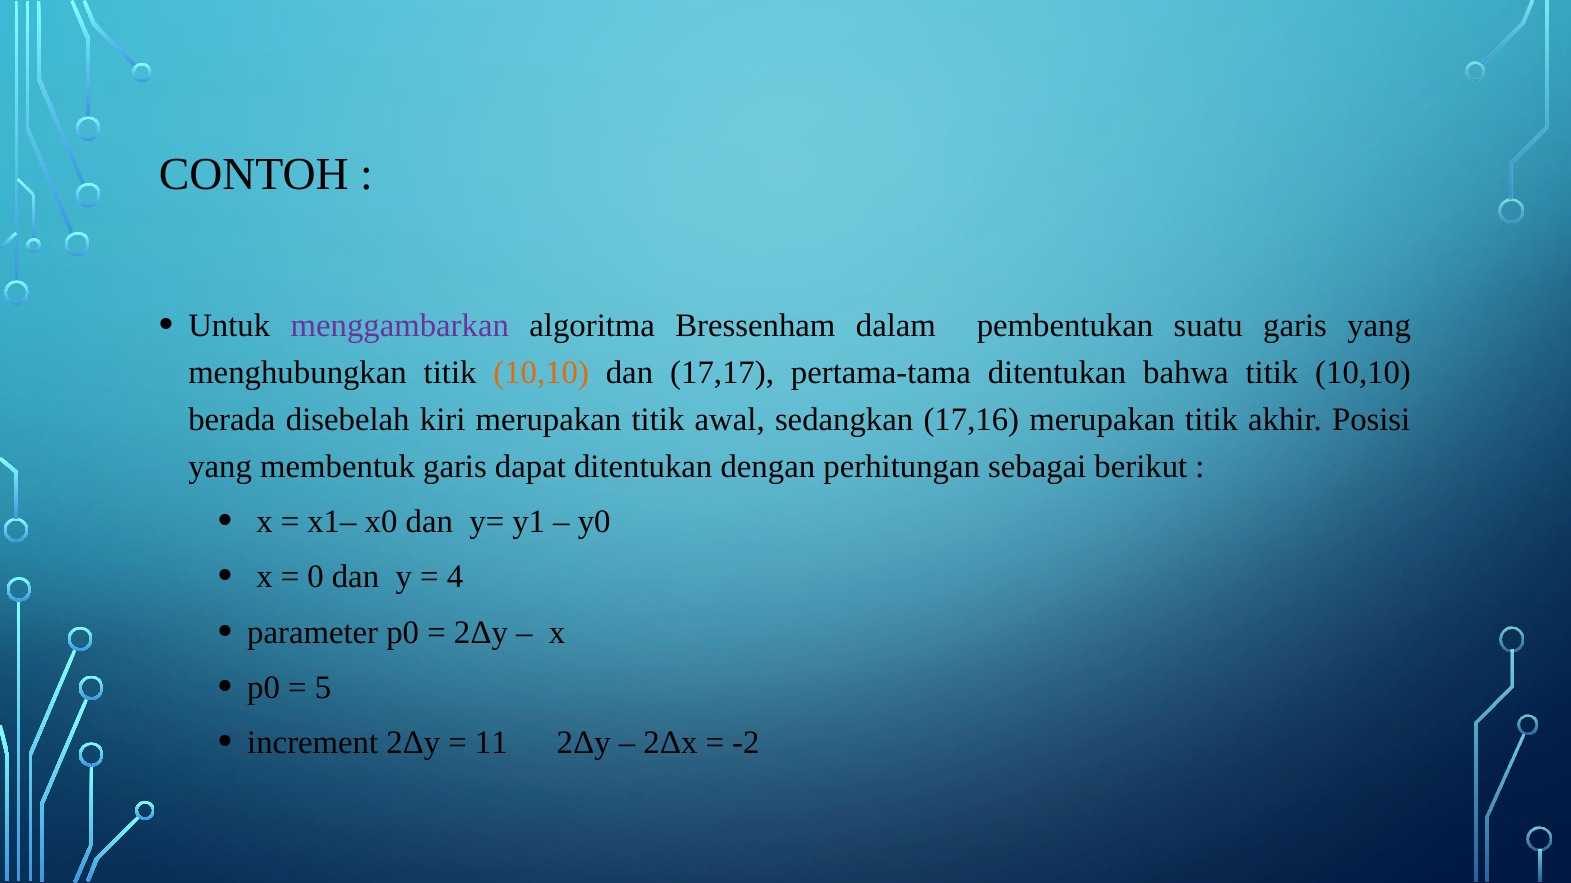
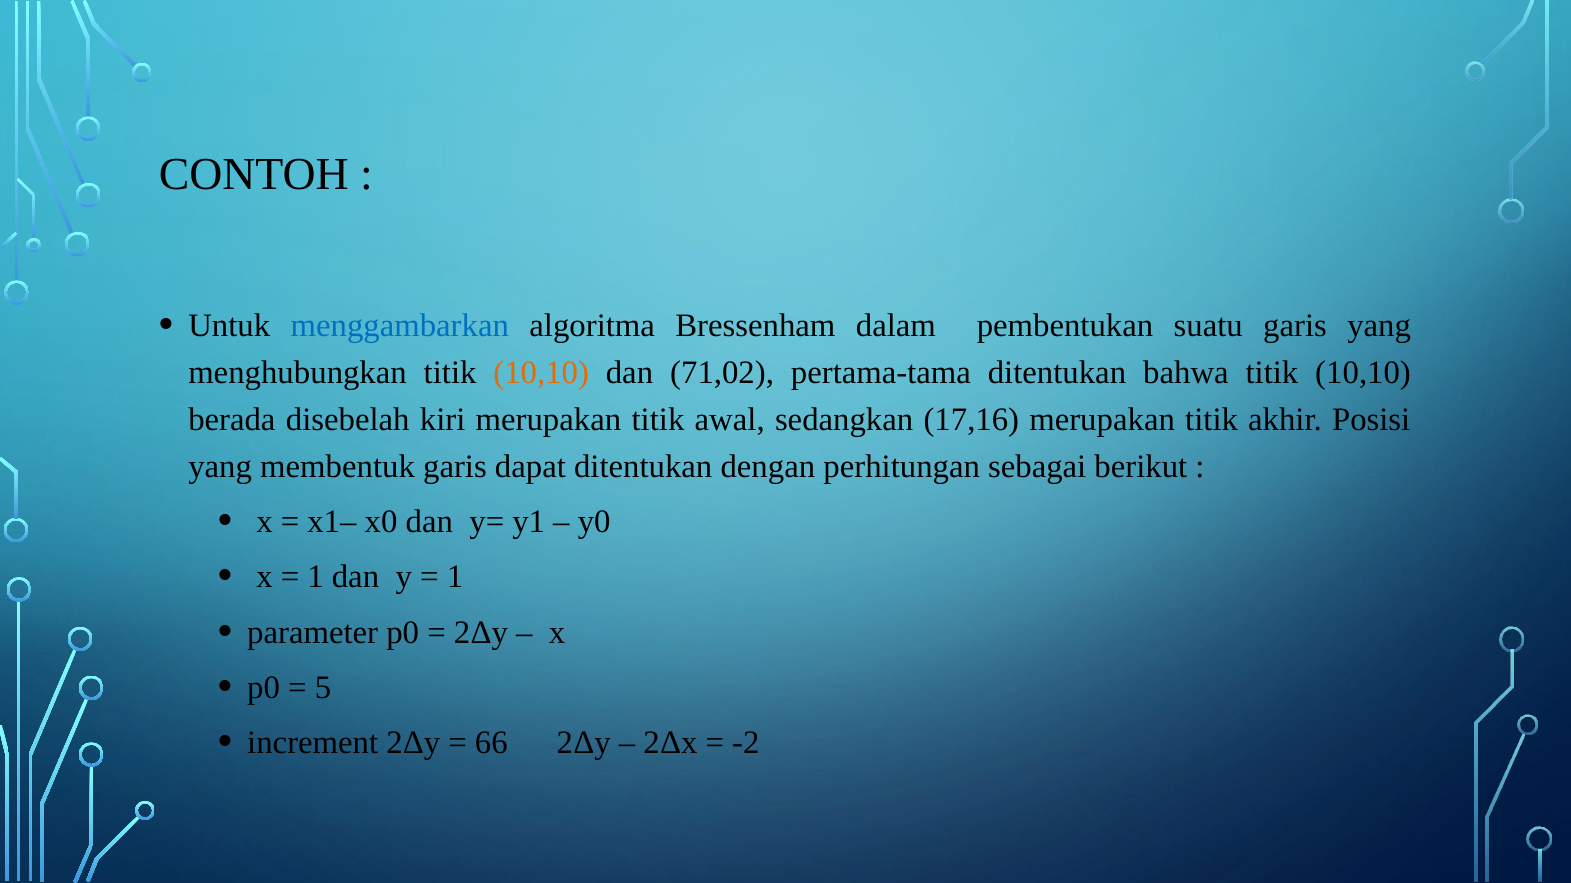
menggambarkan colour: purple -> blue
17,17: 17,17 -> 71,02
0 at (316, 578): 0 -> 1
4 at (455, 578): 4 -> 1
11: 11 -> 66
